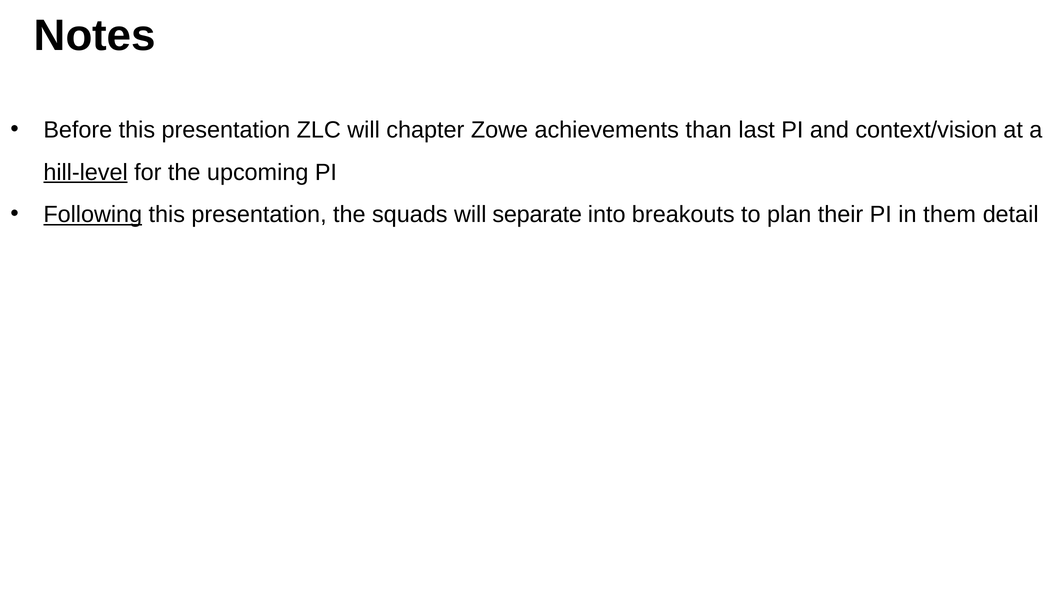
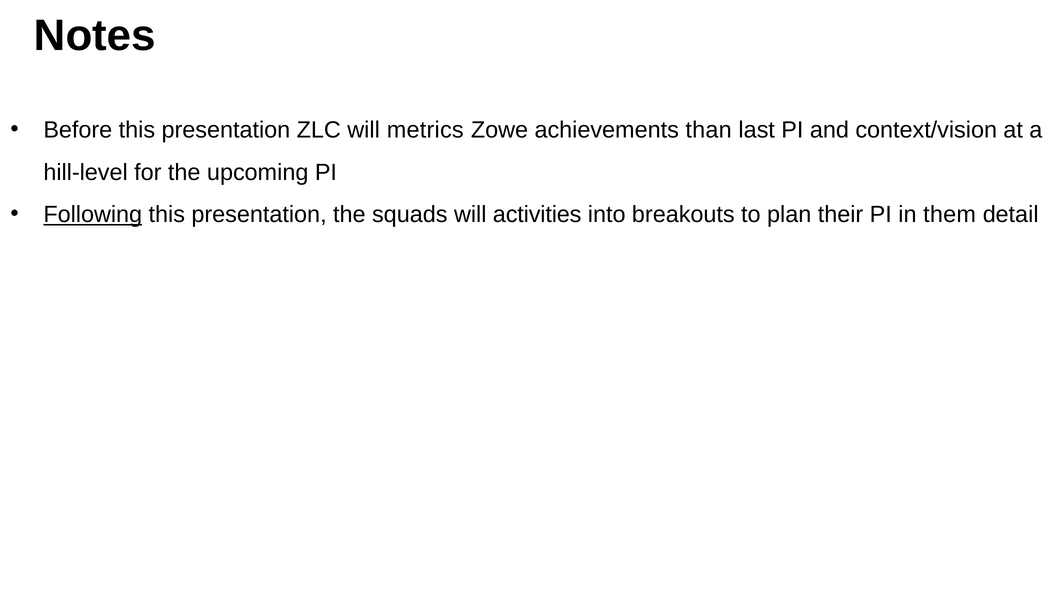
chapter: chapter -> metrics
hill-level underline: present -> none
separate: separate -> activities
